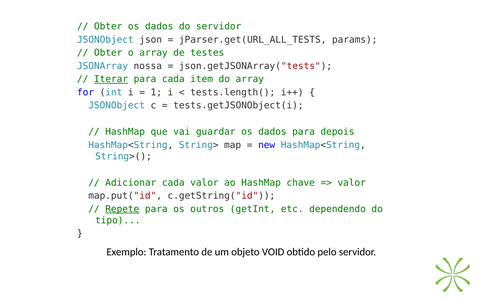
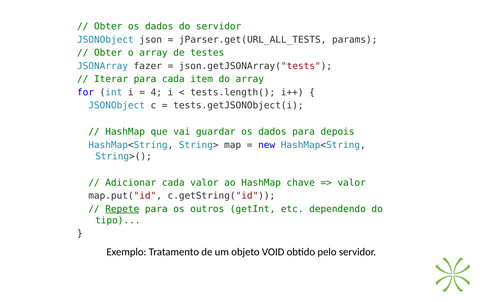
nossa: nossa -> fazer
Iterar underline: present -> none
1: 1 -> 4
